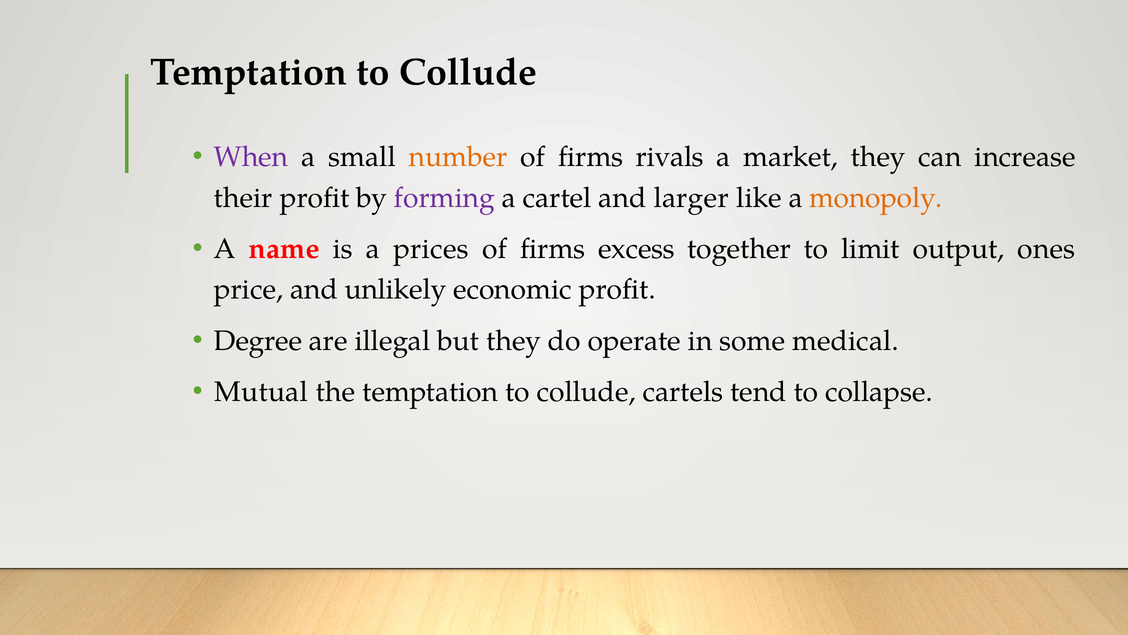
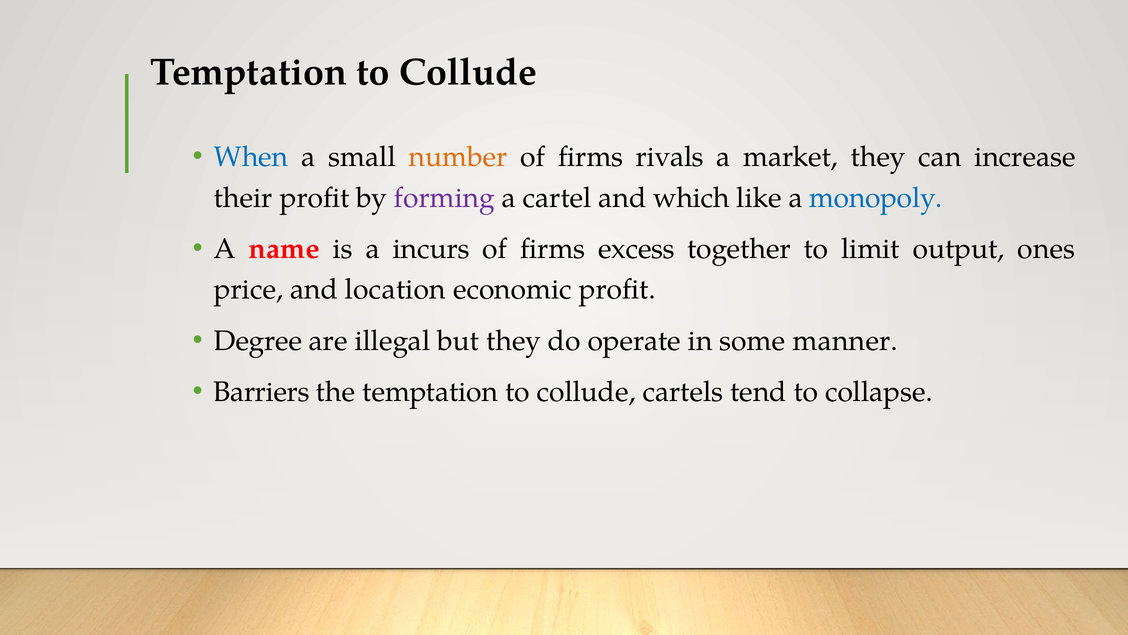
When colour: purple -> blue
larger: larger -> which
monopoly colour: orange -> blue
prices: prices -> incurs
unlikely: unlikely -> location
medical: medical -> manner
Mutual: Mutual -> Barriers
